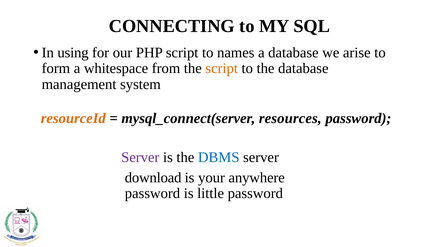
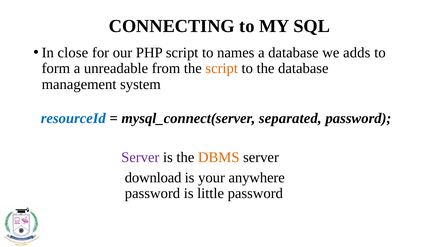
using: using -> close
arise: arise -> adds
whitespace: whitespace -> unreadable
resourceId colour: orange -> blue
resources: resources -> separated
DBMS colour: blue -> orange
